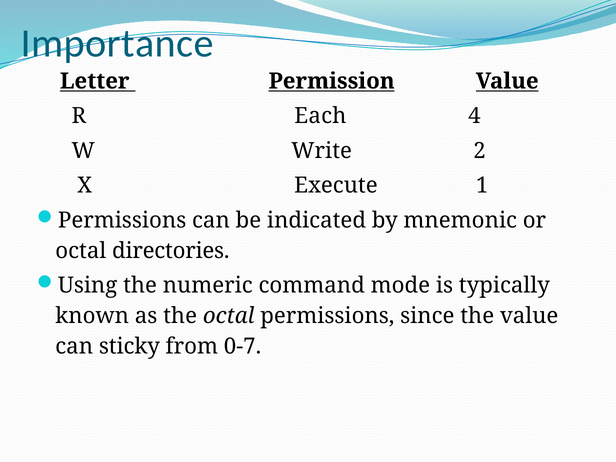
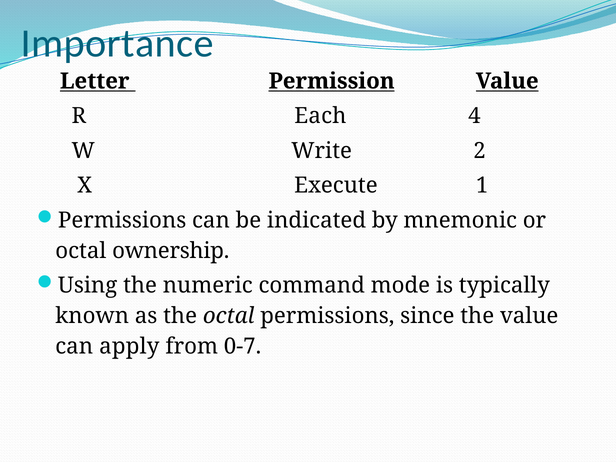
directories: directories -> ownership
sticky: sticky -> apply
